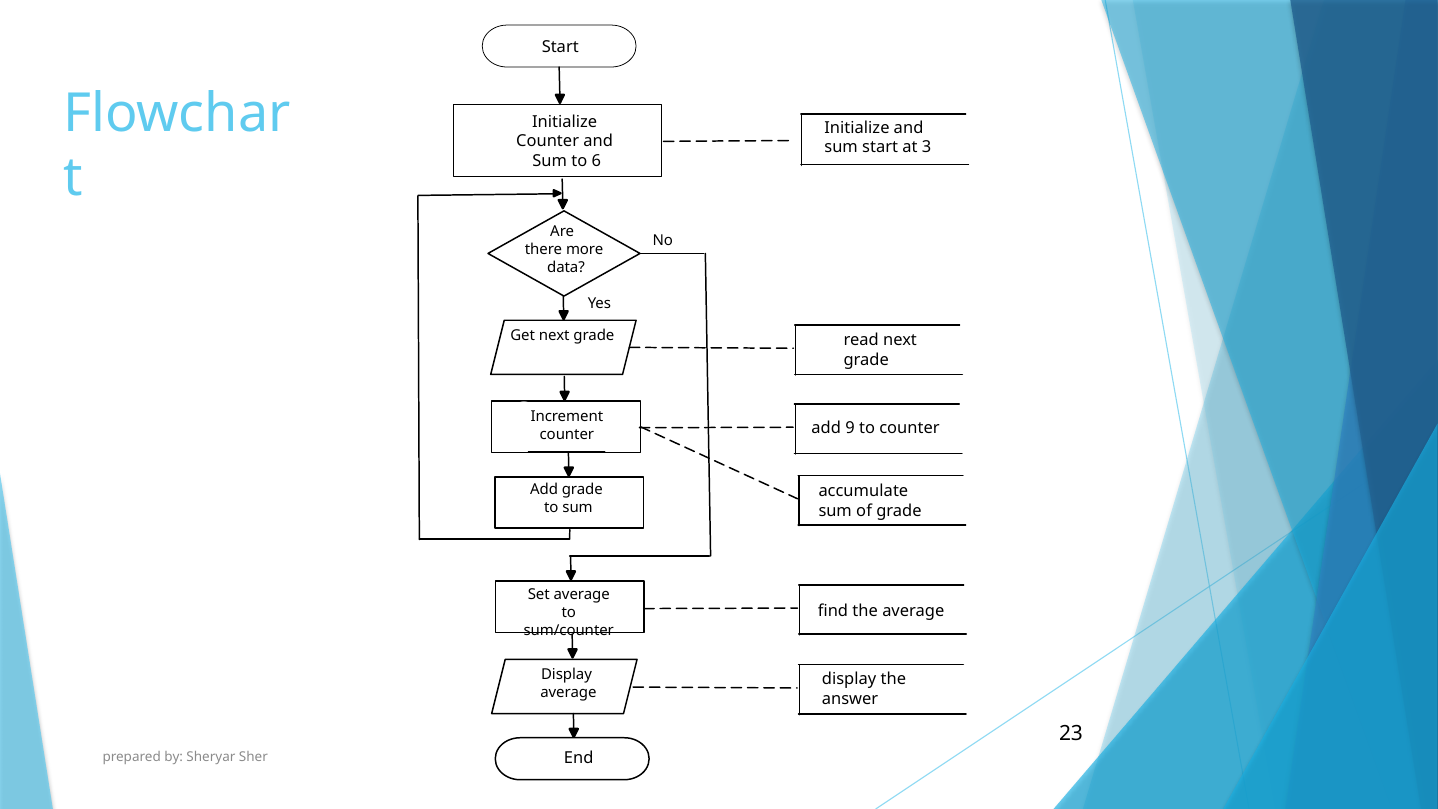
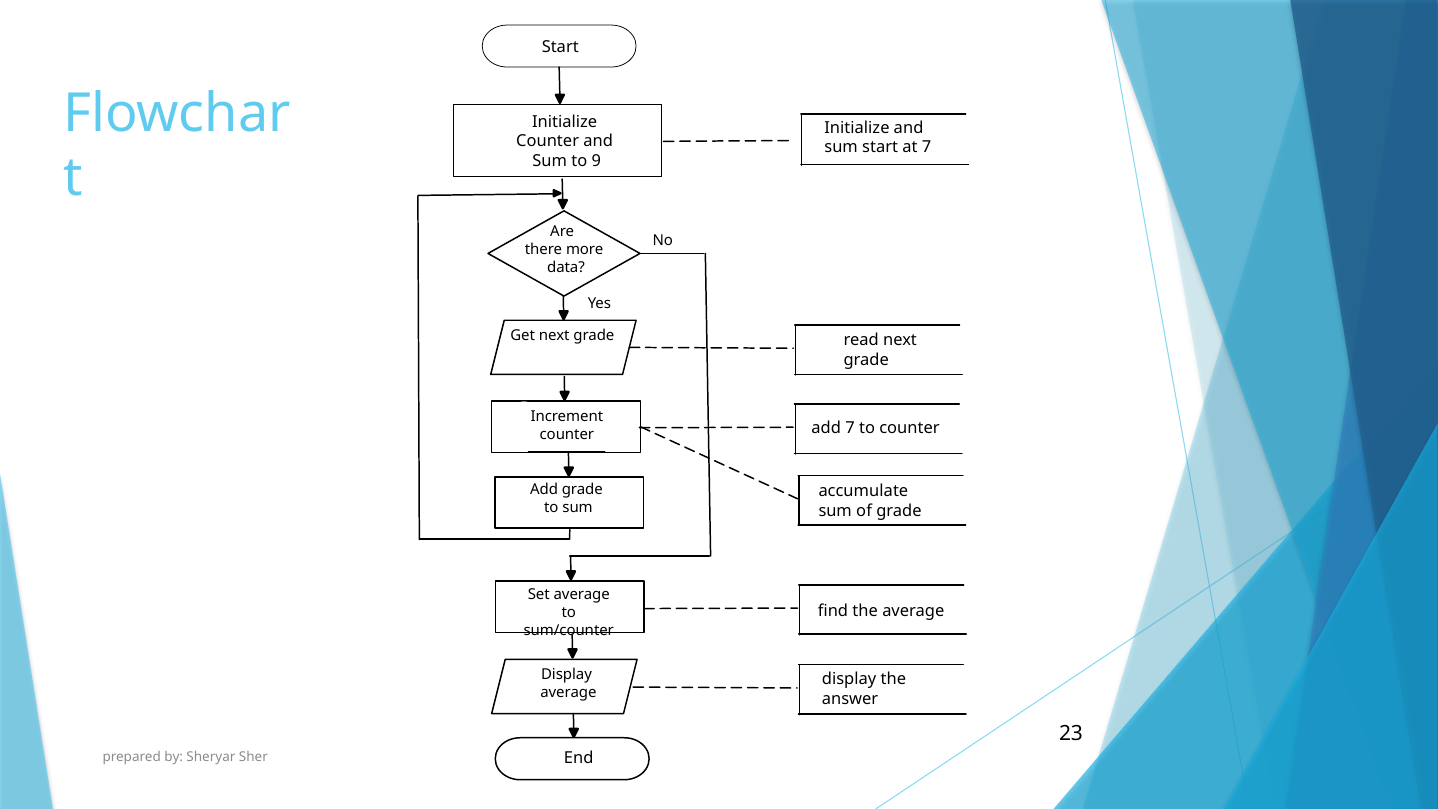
at 3: 3 -> 7
6: 6 -> 9
add 9: 9 -> 7
